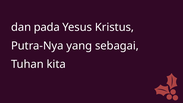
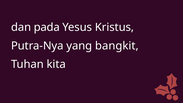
sebagai: sebagai -> bangkit
